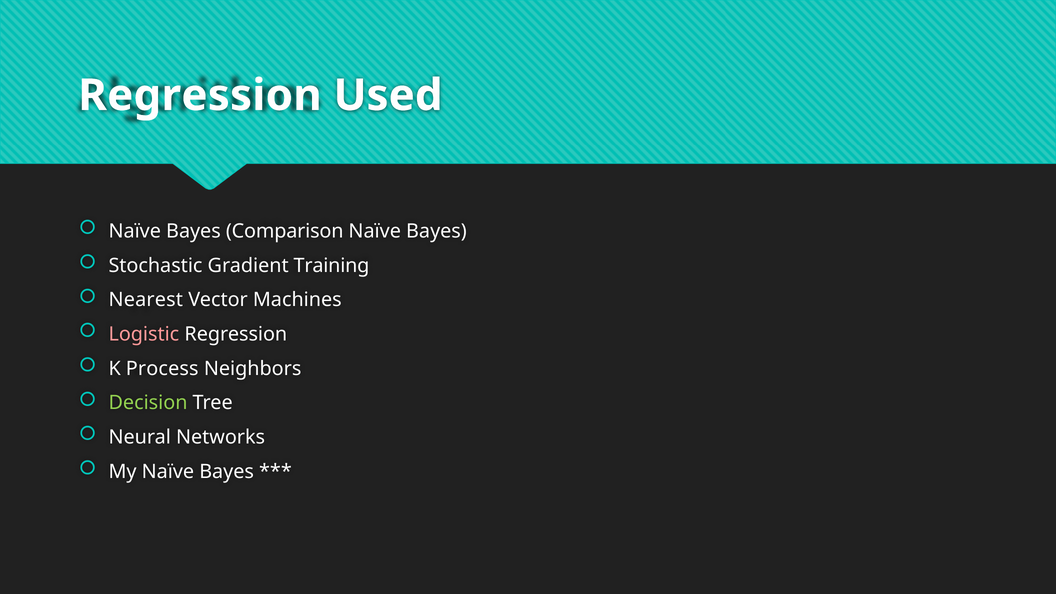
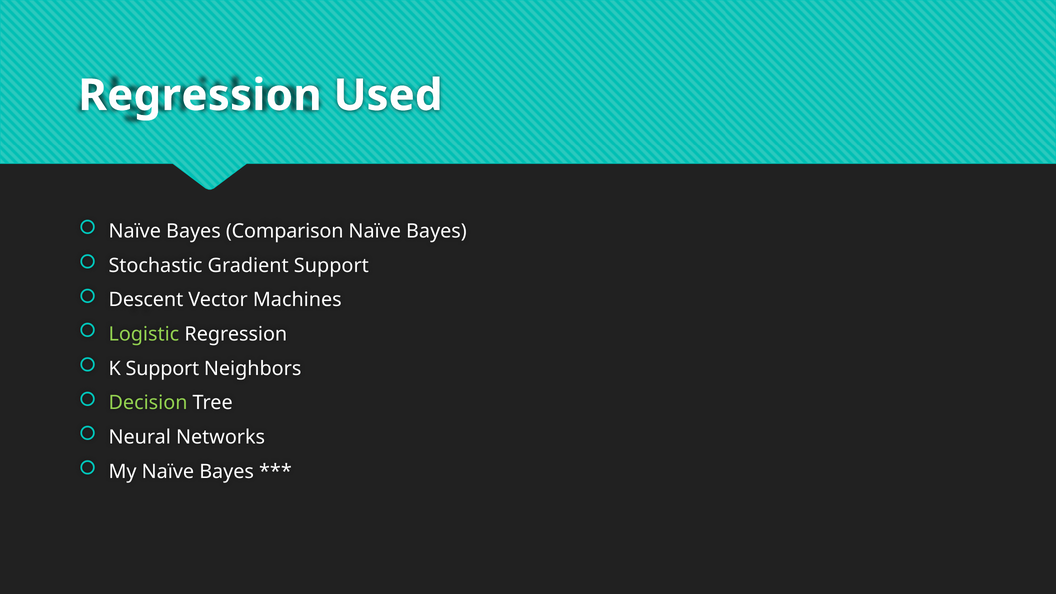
Gradient Training: Training -> Support
Nearest: Nearest -> Descent
Logistic colour: pink -> light green
K Process: Process -> Support
